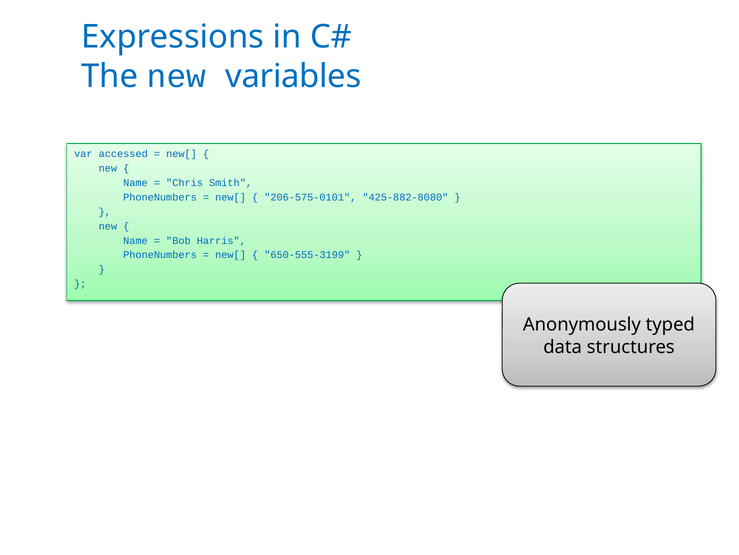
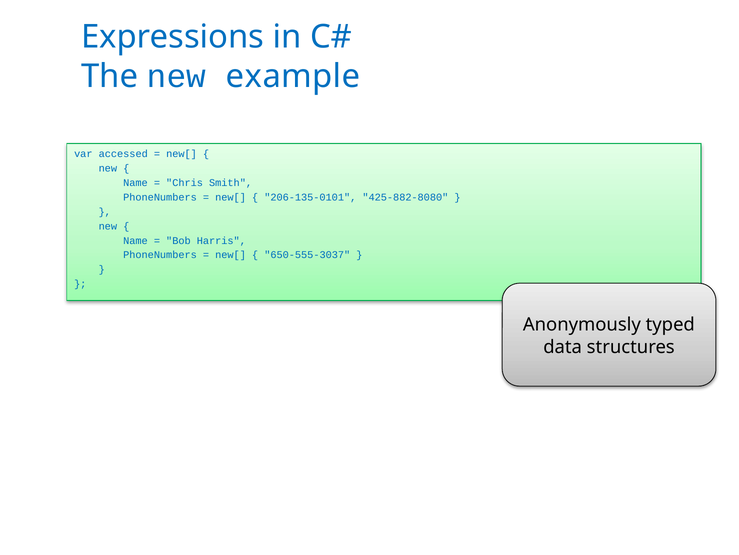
variables: variables -> example
206-575-0101: 206-575-0101 -> 206-135-0101
650-555-3199: 650-555-3199 -> 650-555-3037
